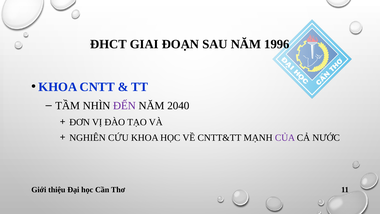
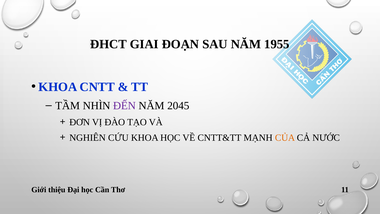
1996: 1996 -> 1955
2040: 2040 -> 2045
CỦA colour: purple -> orange
